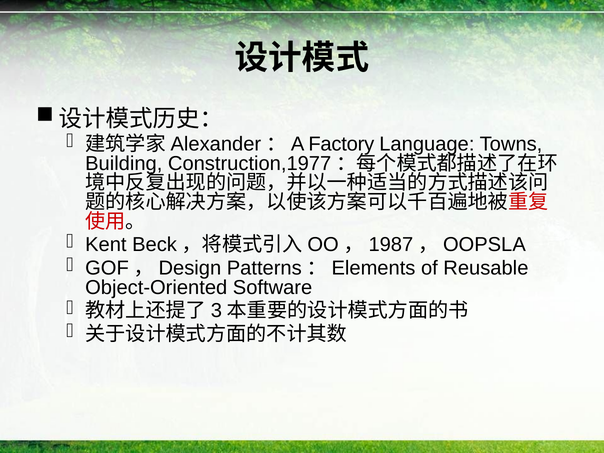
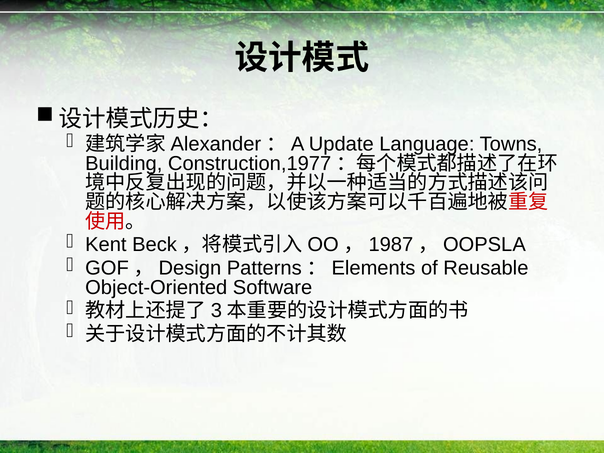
Factory: Factory -> Update
